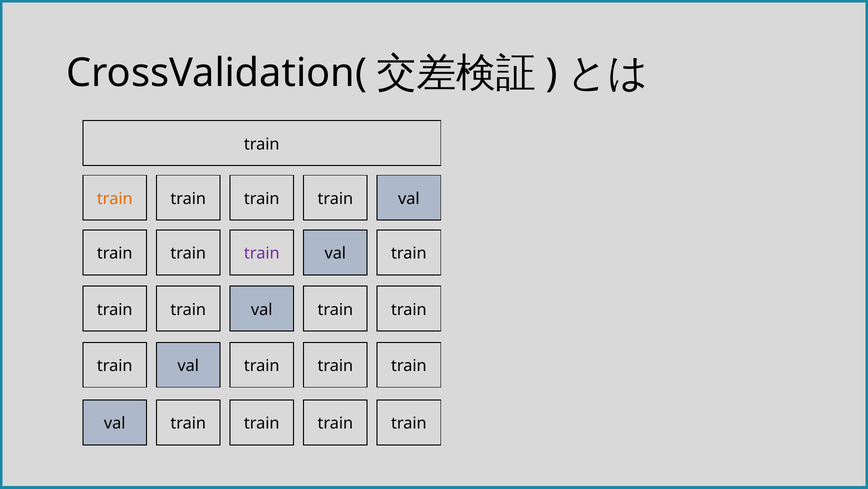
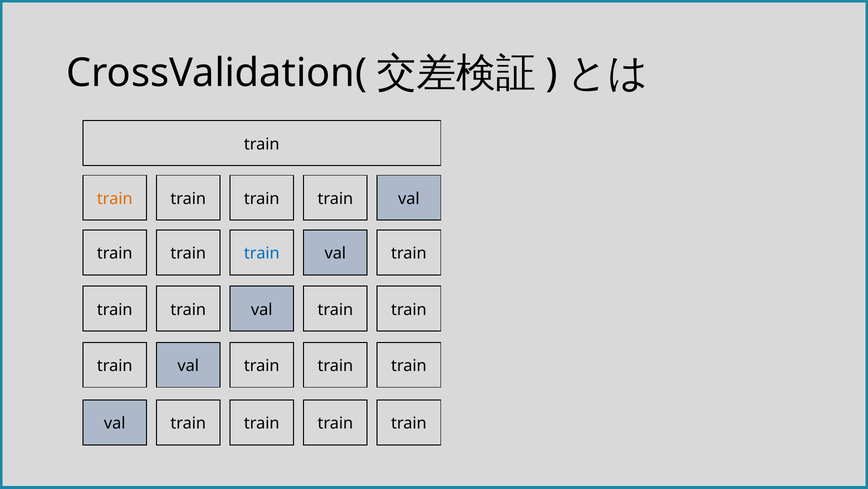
train at (262, 253) colour: purple -> blue
